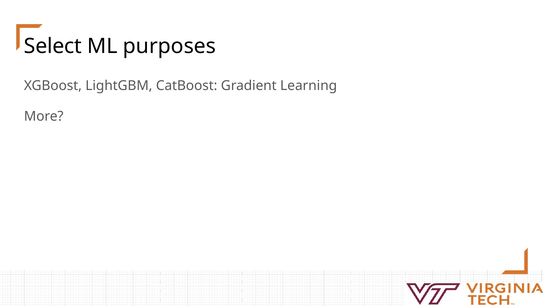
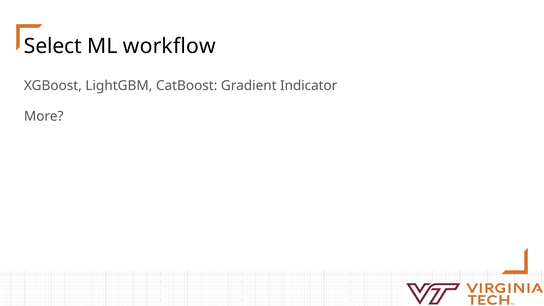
purposes: purposes -> workflow
Learning: Learning -> Indicator
